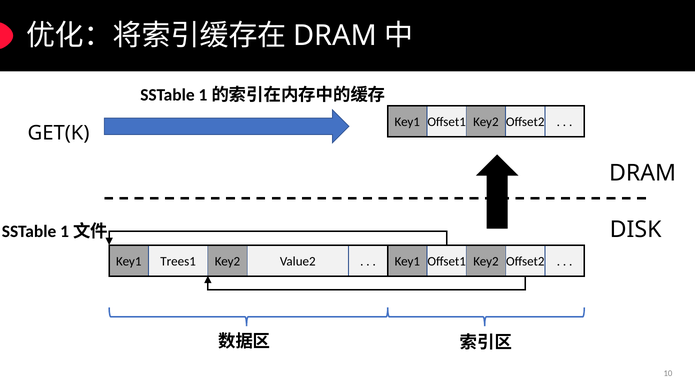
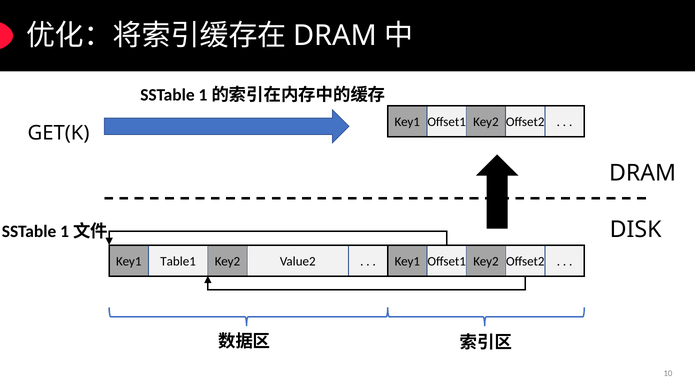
Trees1: Trees1 -> Table1
